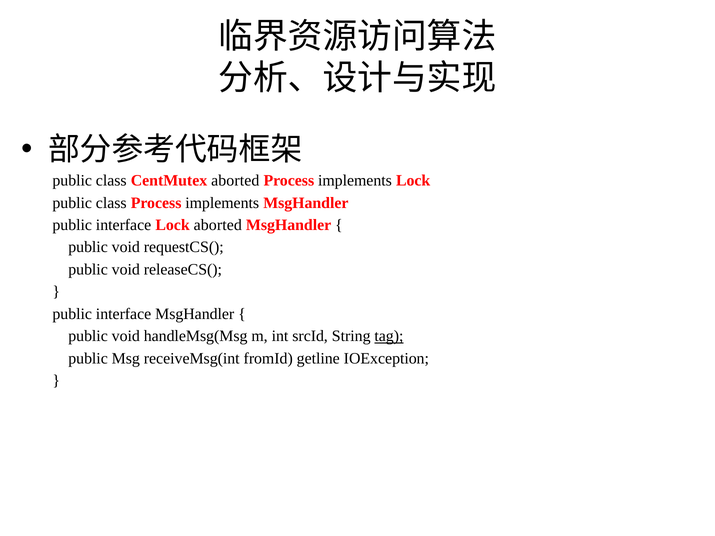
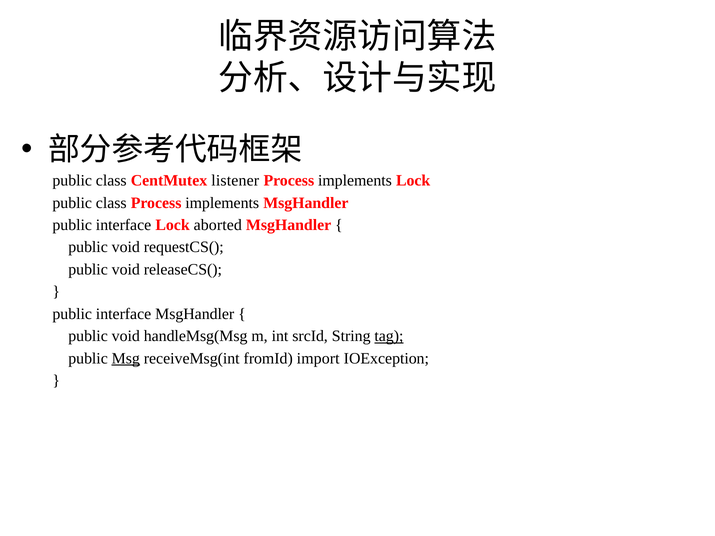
CentMutex aborted: aborted -> listener
Msg underline: none -> present
getline: getline -> import
